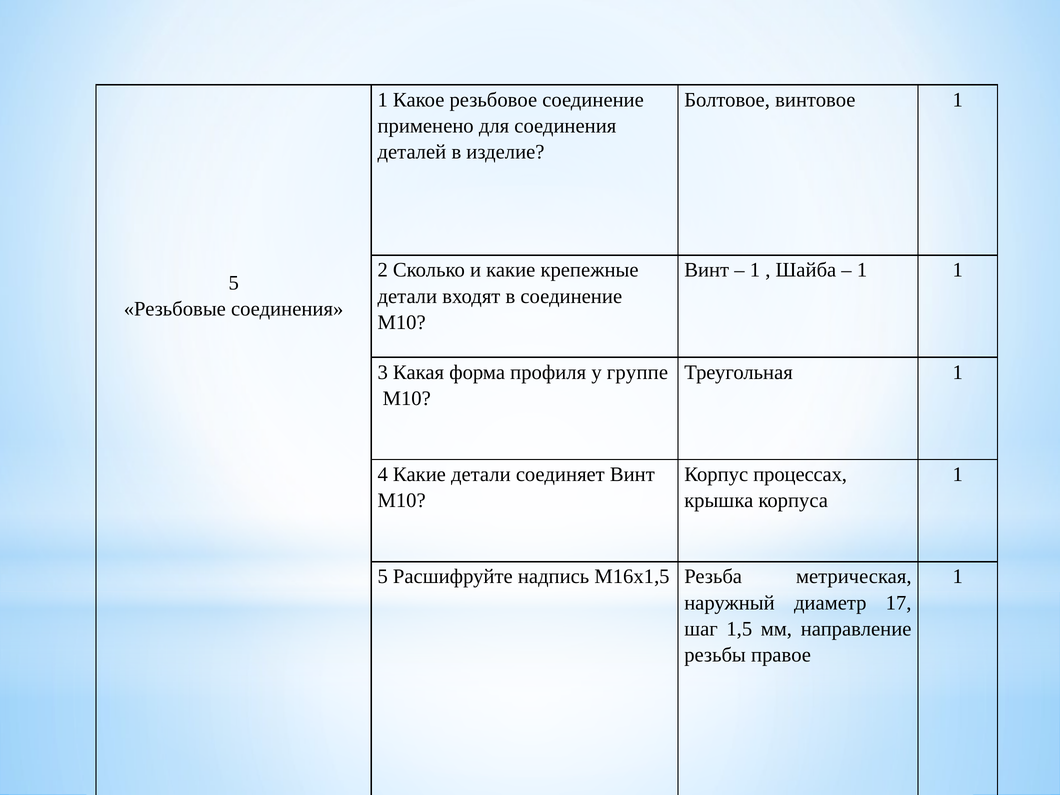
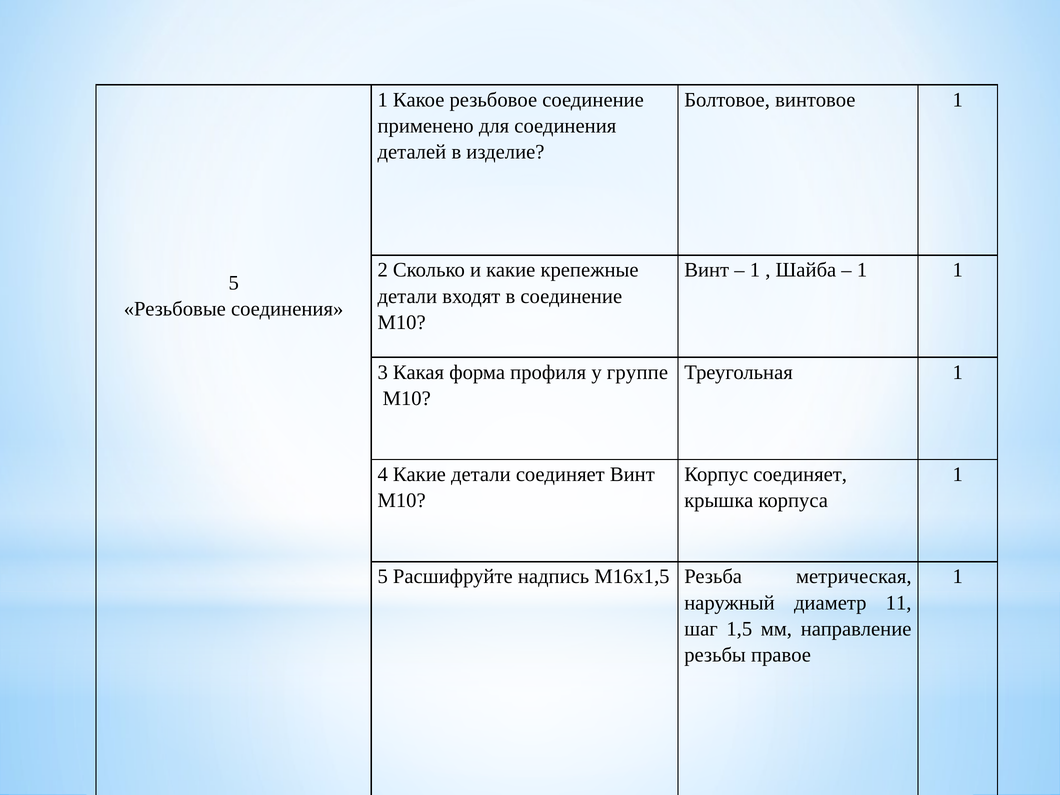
Корпус процессах: процессах -> соединяет
17: 17 -> 11
